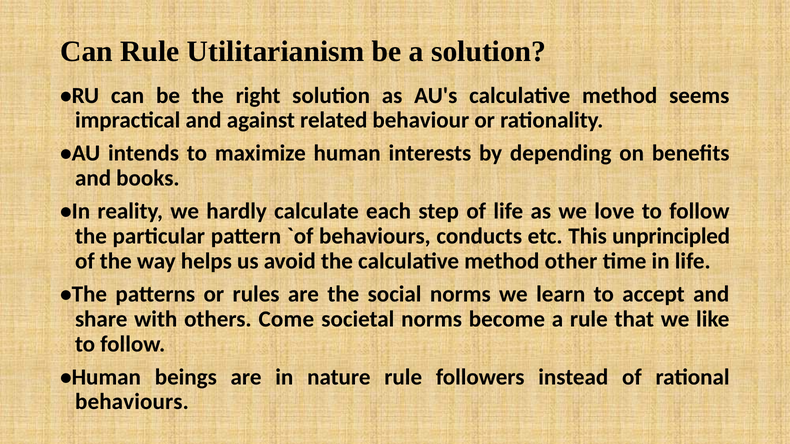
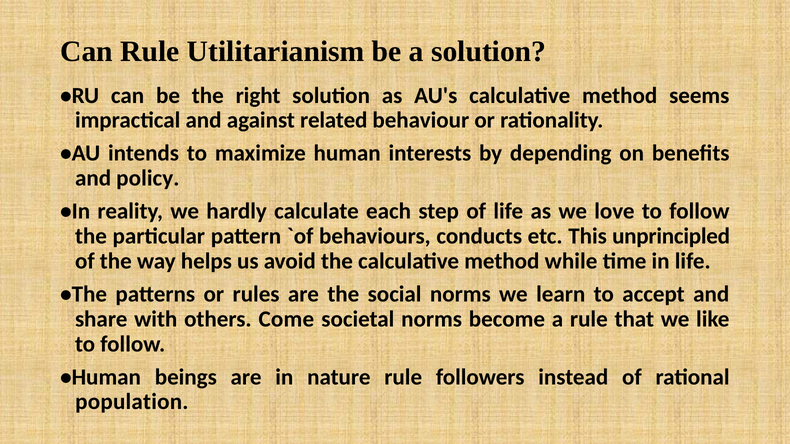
books: books -> policy
other: other -> while
behaviours at (132, 402): behaviours -> population
